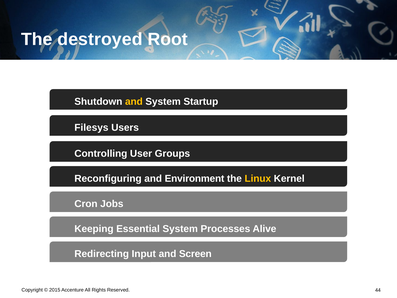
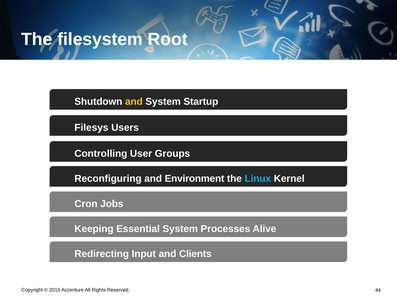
destroyed: destroyed -> filesystem
Linux colour: yellow -> light blue
Screen: Screen -> Clients
